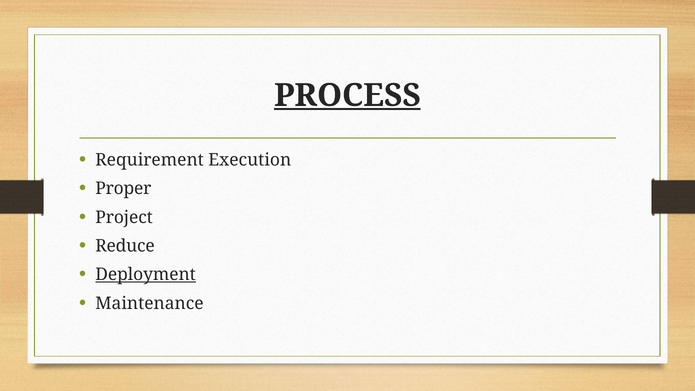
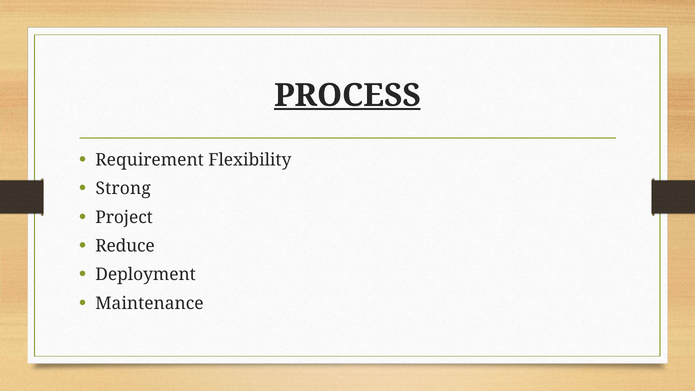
Execution: Execution -> Flexibility
Proper: Proper -> Strong
Deployment underline: present -> none
